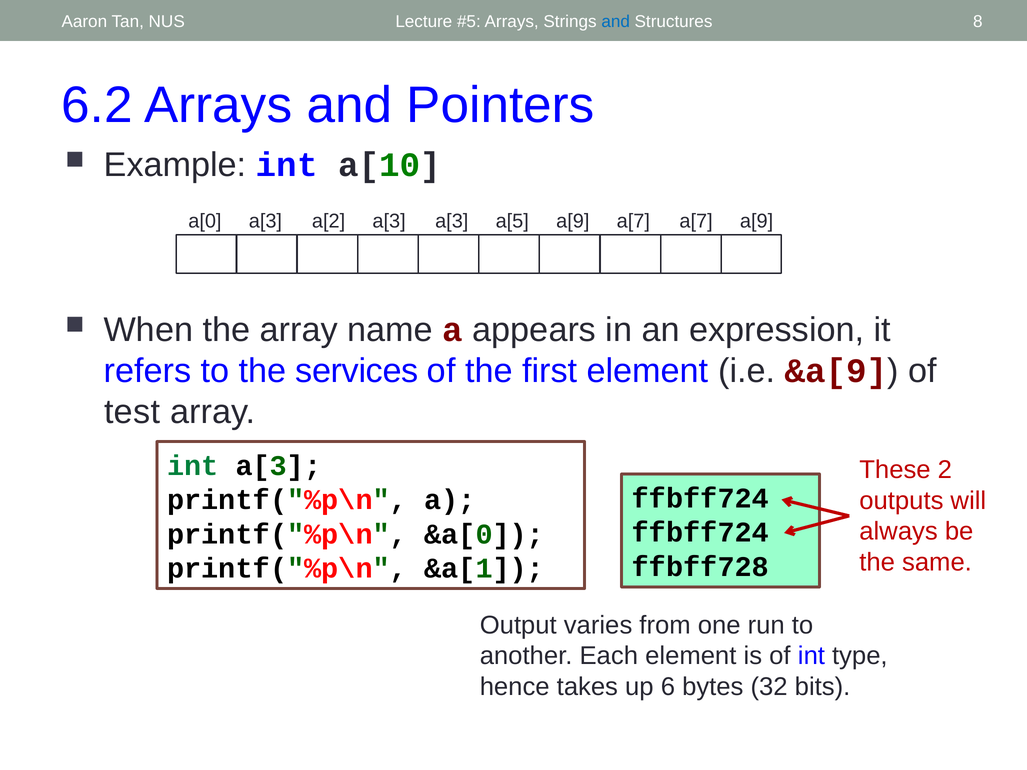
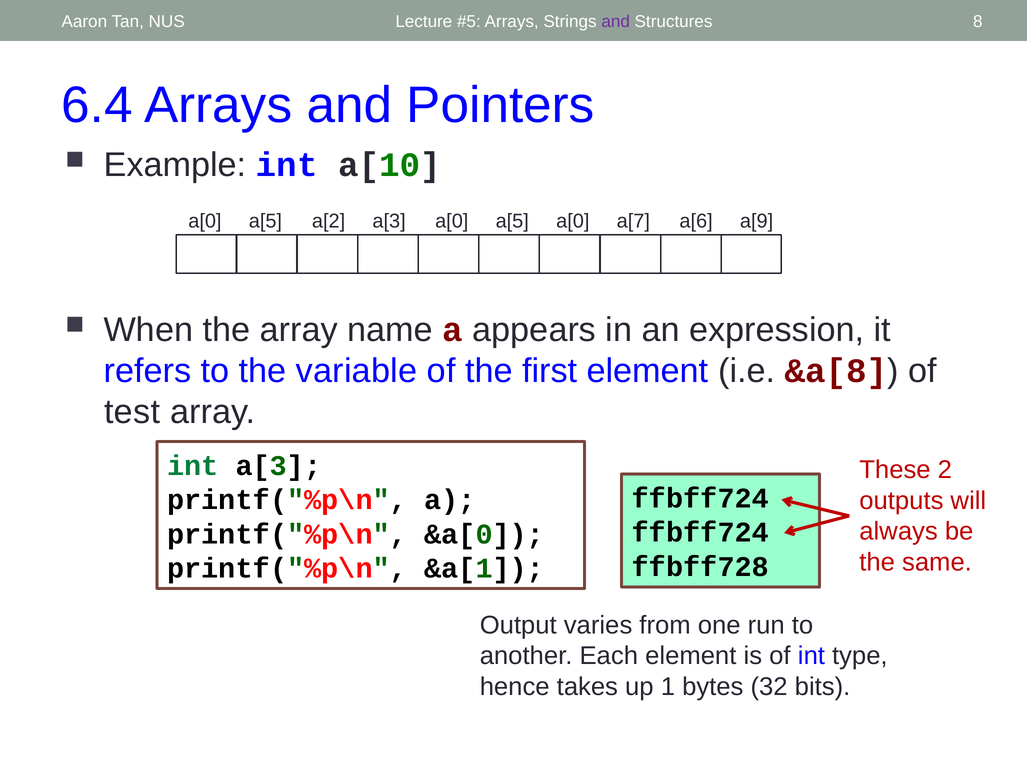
and at (616, 22) colour: blue -> purple
6.2: 6.2 -> 6.4
a[3 at (265, 221): a[3 -> a[5
a[3 a[3: a[3 -> a[0
a[5 a[9: a[9 -> a[0
a[7 a[7: a[7 -> a[6
services: services -> variable
&a[9: &a[9 -> &a[8
6: 6 -> 1
